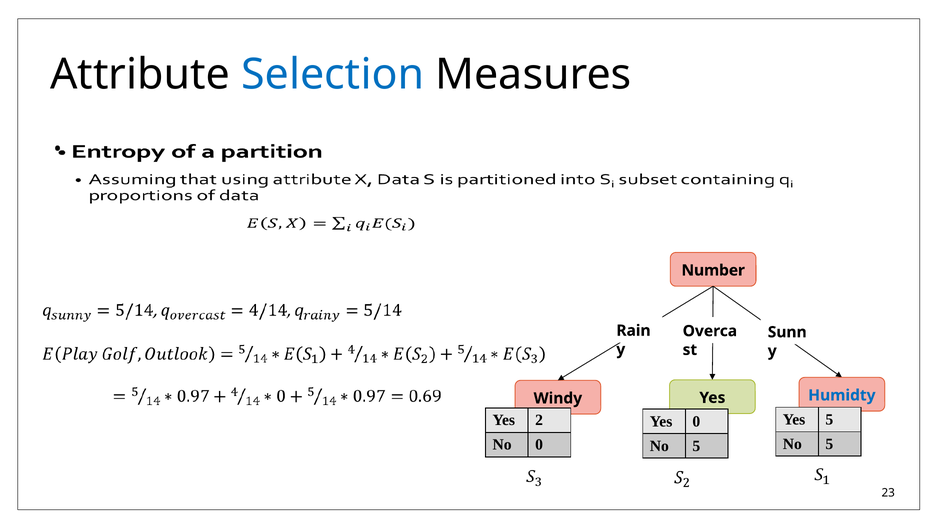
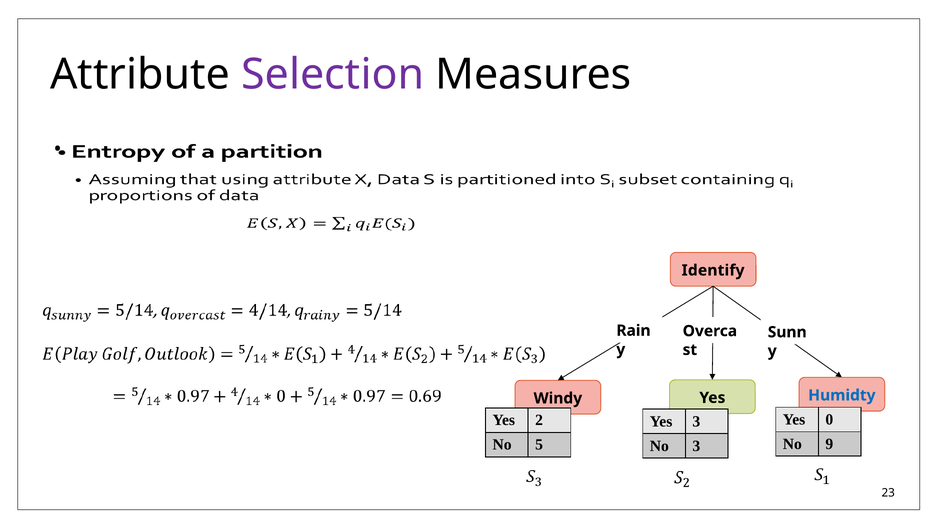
Selection colour: blue -> purple
Number: Number -> Identify
Yes 5: 5 -> 0
0 at (696, 421): 0 -> 3
5 at (829, 444): 5 -> 9
No 0: 0 -> 5
5 at (696, 446): 5 -> 3
